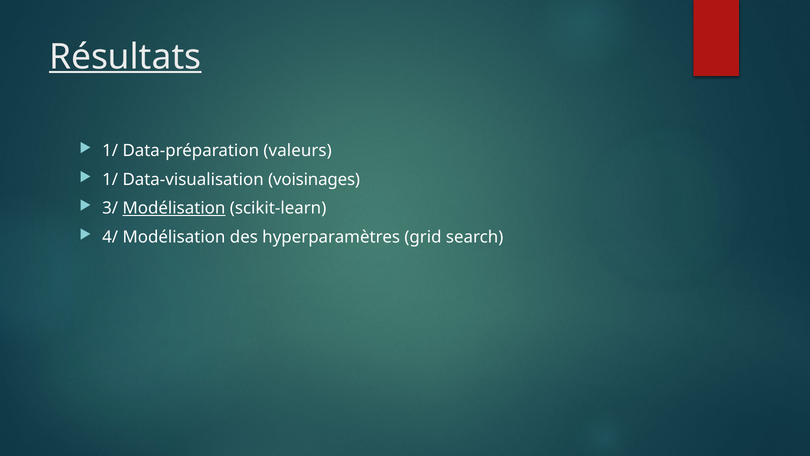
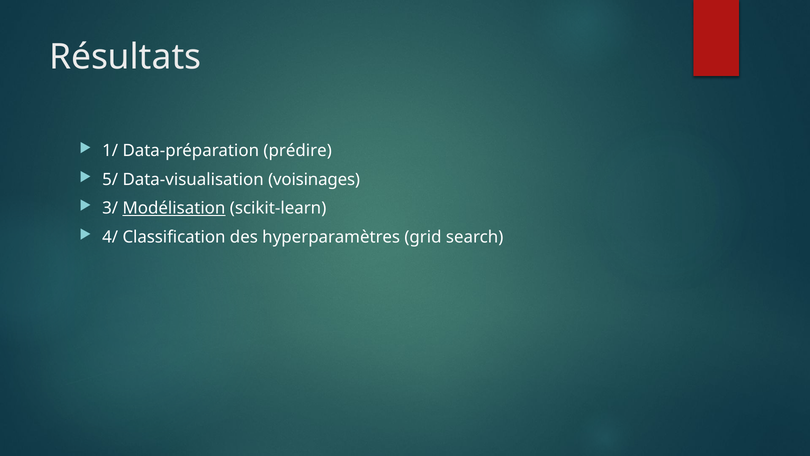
Résultats underline: present -> none
valeurs: valeurs -> prédire
1/ at (110, 179): 1/ -> 5/
4/ Modélisation: Modélisation -> Classification
